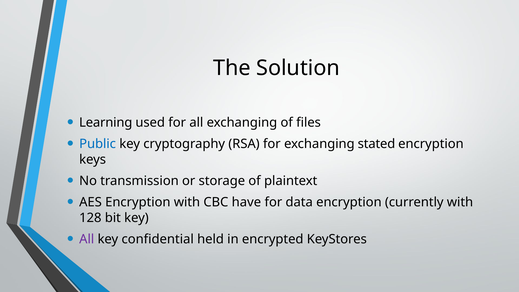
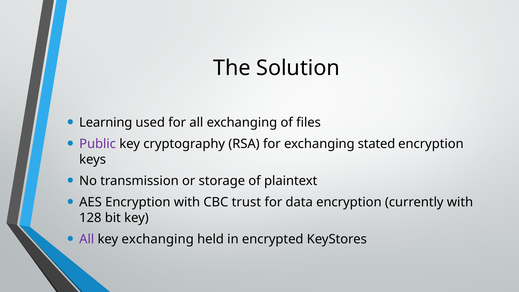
Public colour: blue -> purple
have: have -> trust
key confidential: confidential -> exchanging
